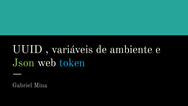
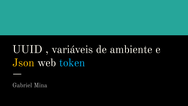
Json colour: light green -> yellow
